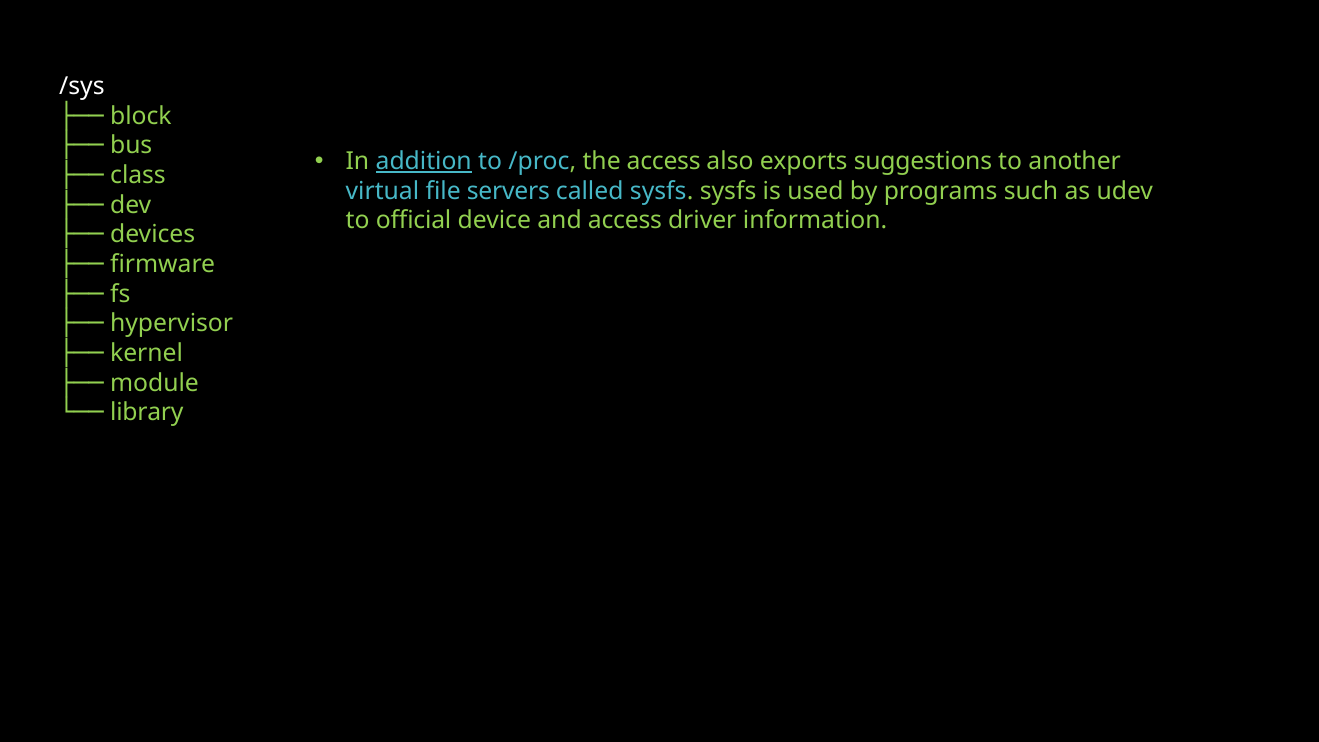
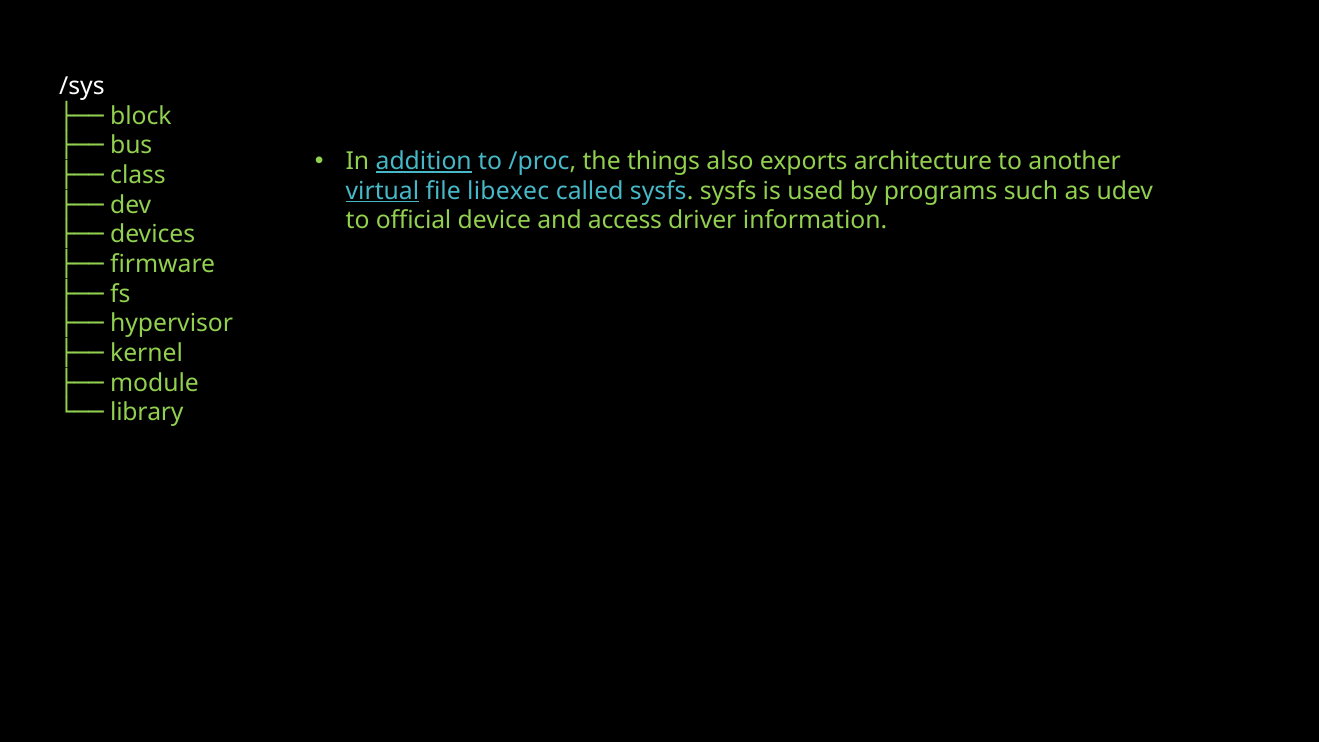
the access: access -> things
suggestions: suggestions -> architecture
virtual underline: none -> present
servers: servers -> libexec
